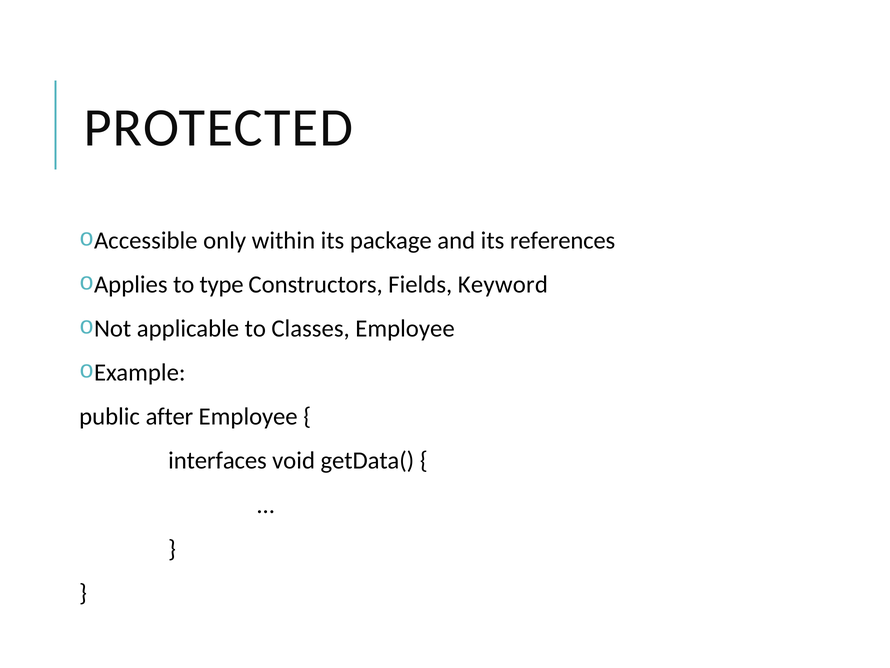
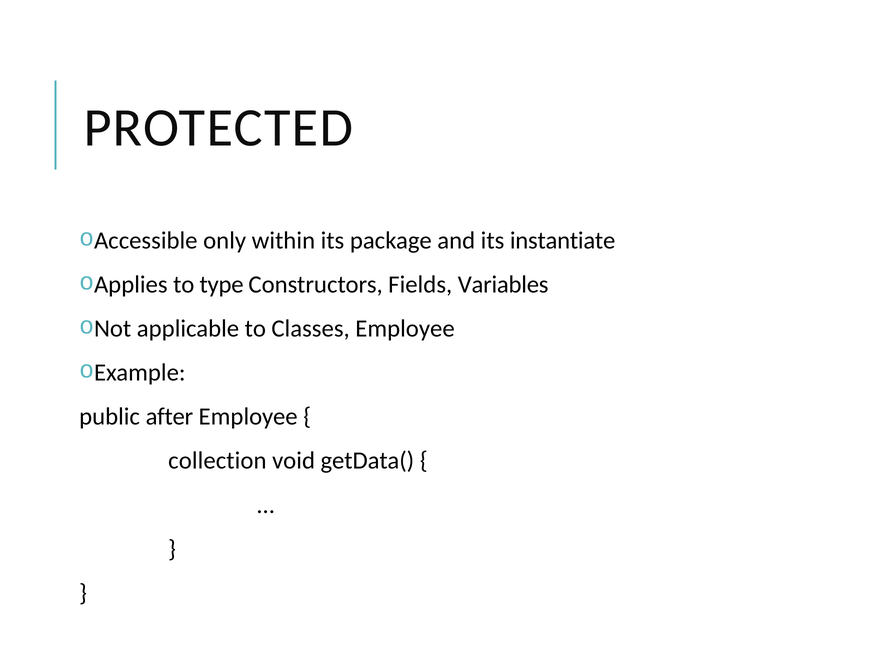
references: references -> instantiate
Keyword: Keyword -> Variables
interfaces: interfaces -> collection
